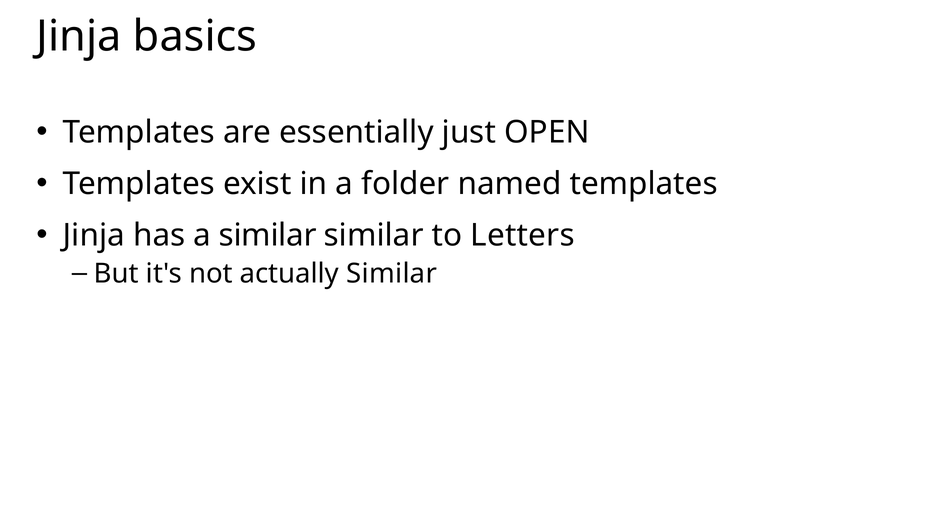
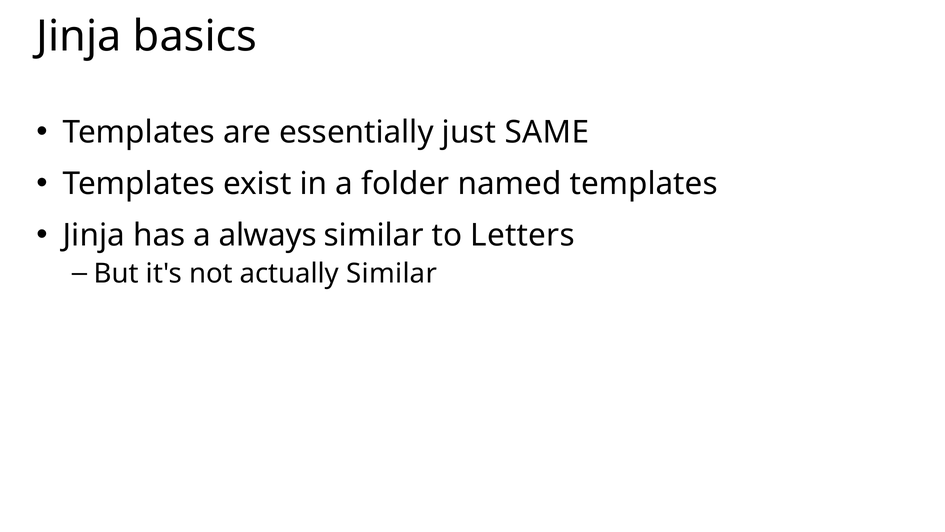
OPEN: OPEN -> SAME
a similar: similar -> always
